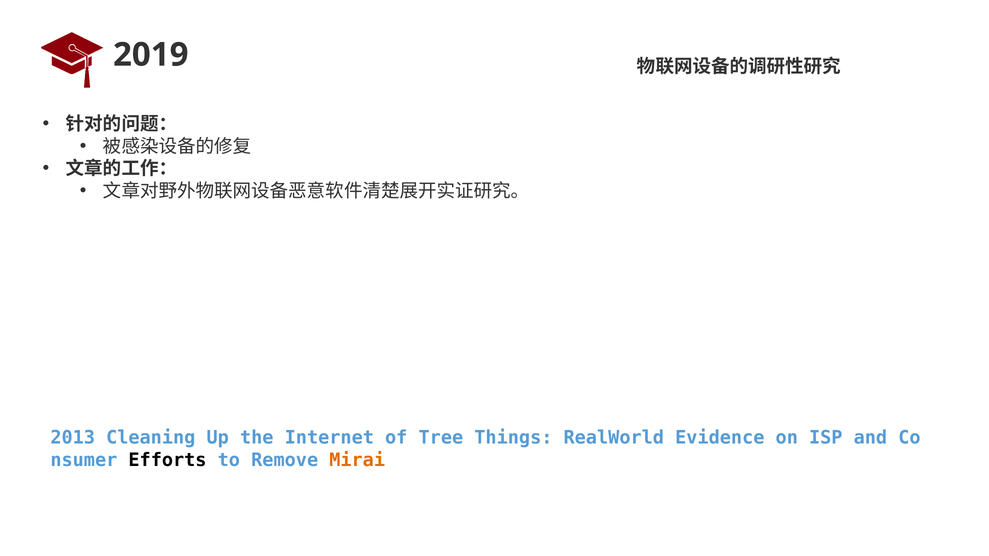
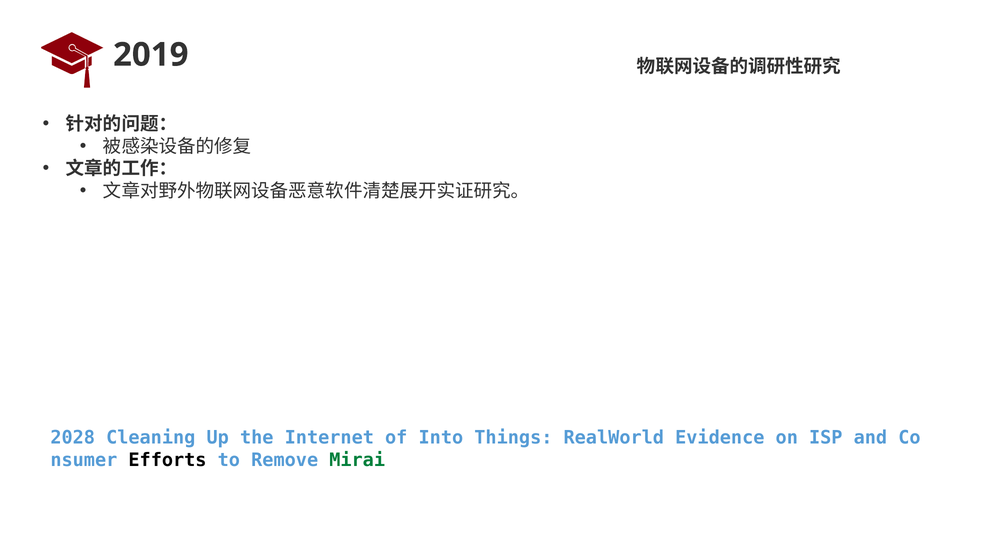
2013: 2013 -> 2028
Tree: Tree -> Into
Mirai colour: orange -> green
